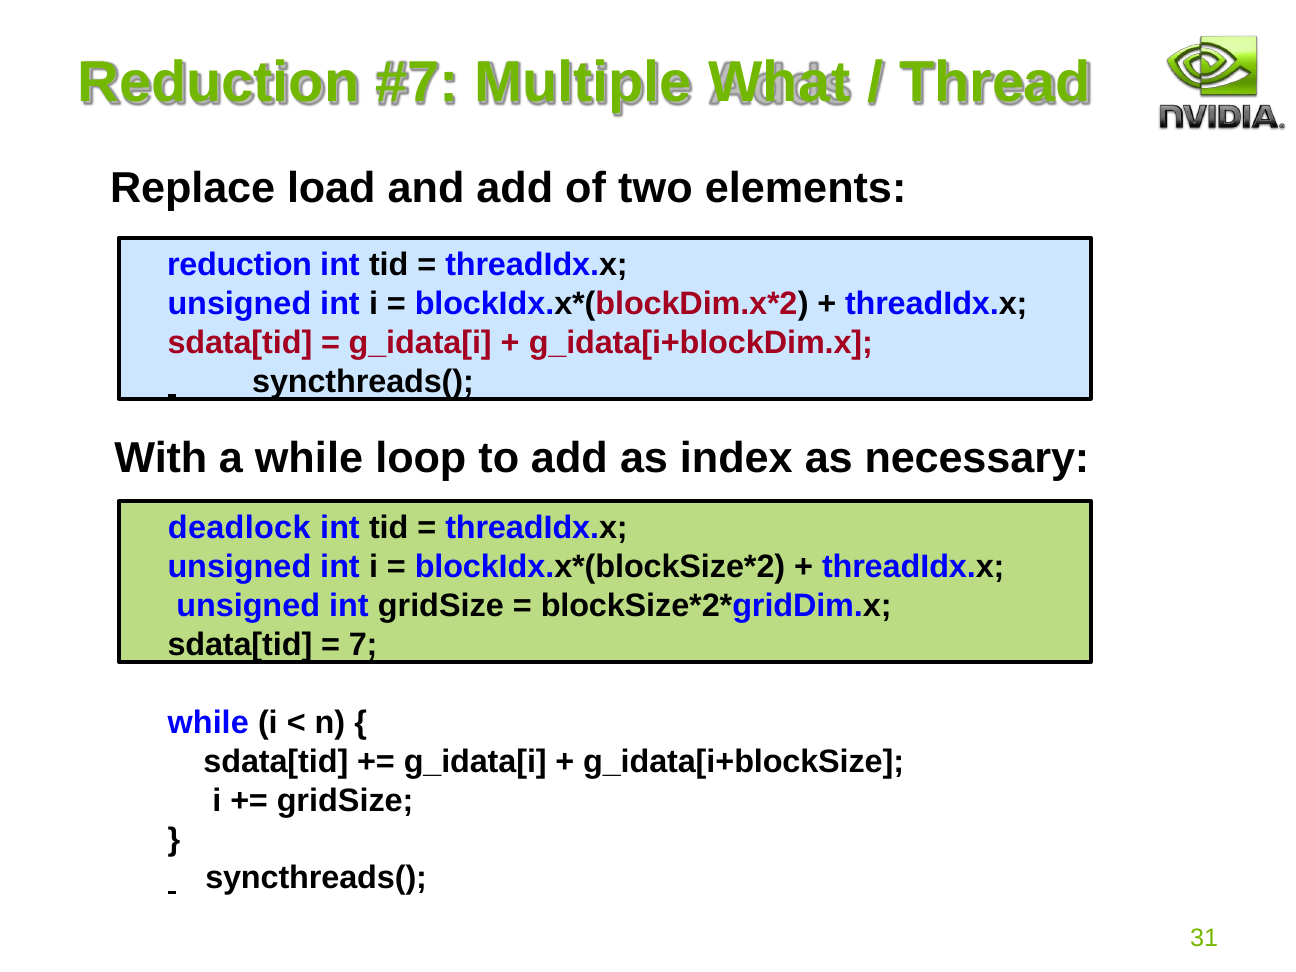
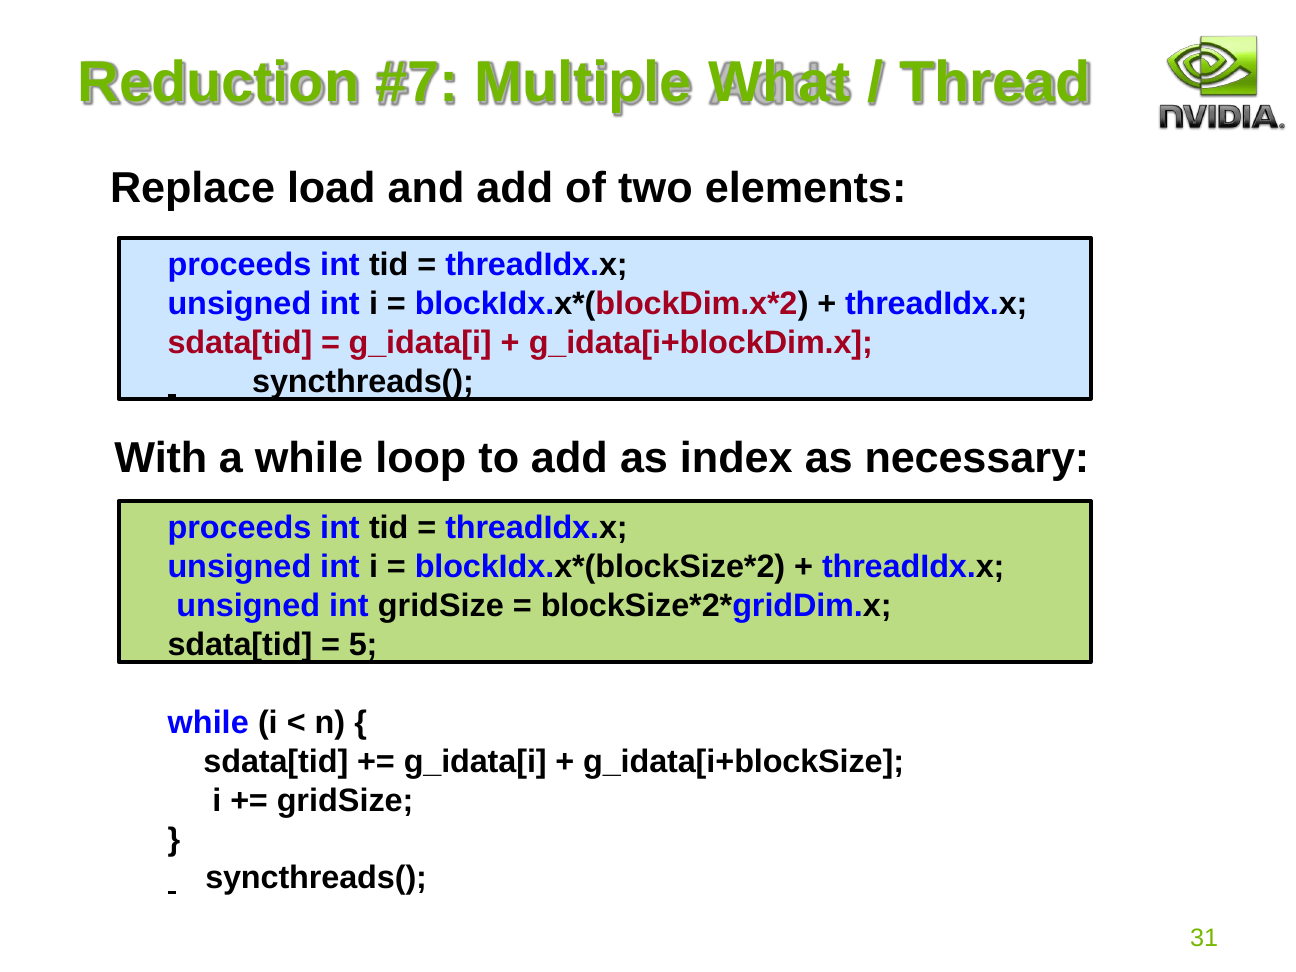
reduction at (240, 265): reduction -> proceeds
deadlock at (239, 528): deadlock -> proceeds
7: 7 -> 5
